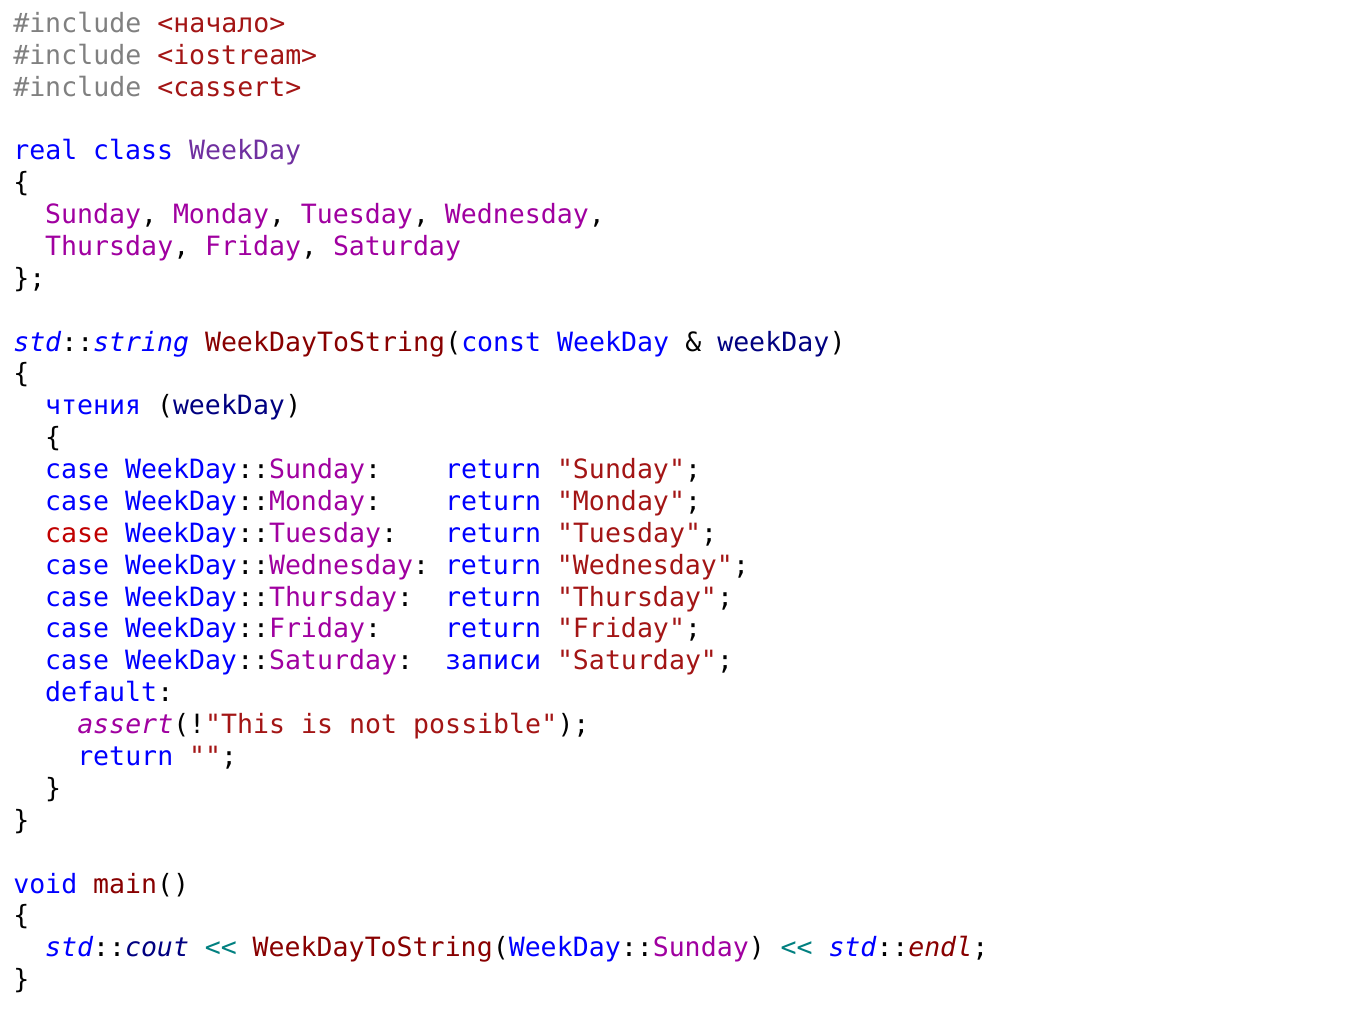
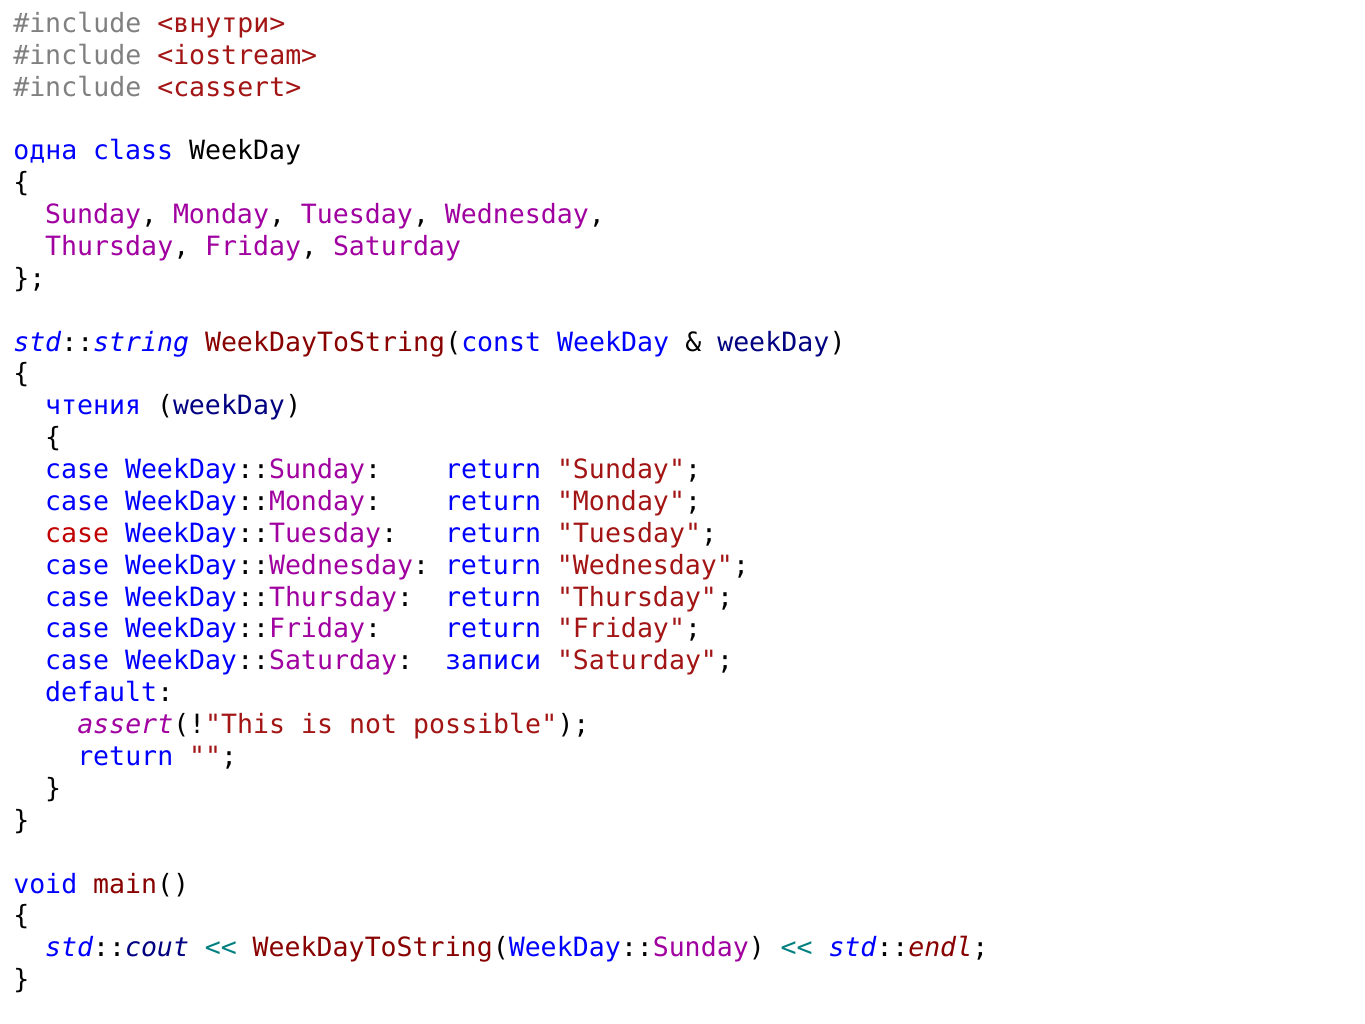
<начало>: <начало> -> <внутри>
real: real -> одна
WeekDay at (245, 151) colour: purple -> black
